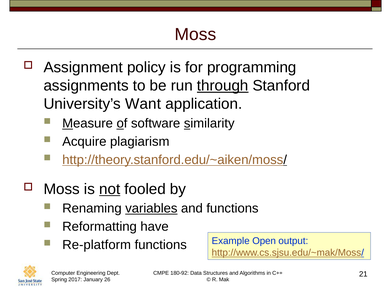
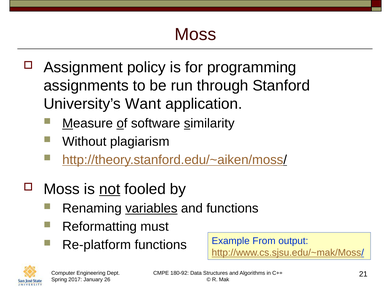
through underline: present -> none
Acquire: Acquire -> Without
have: have -> must
Open: Open -> From
